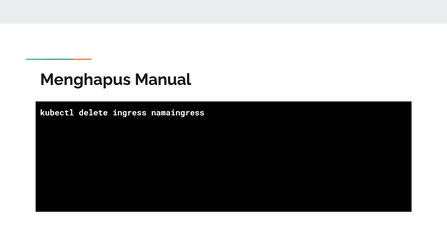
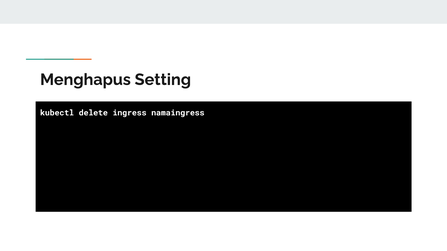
Manual: Manual -> Setting
